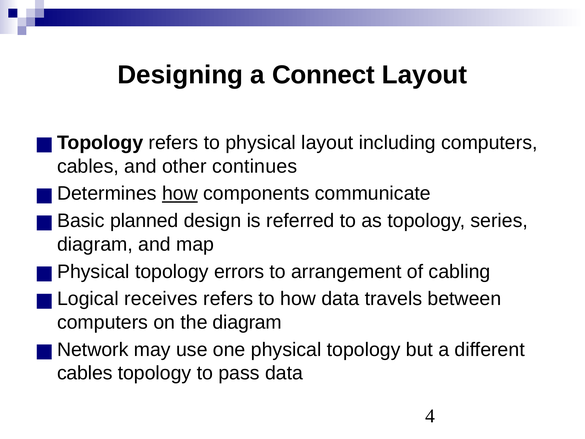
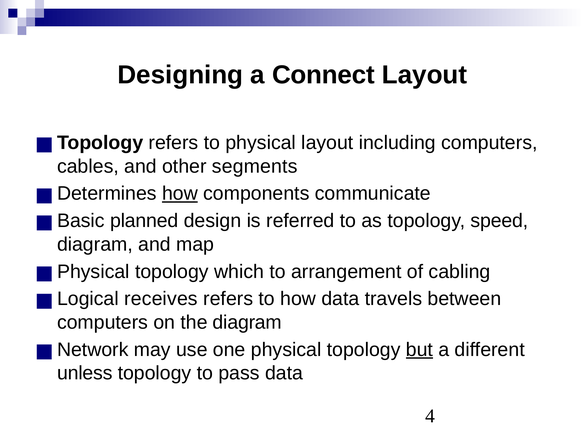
continues: continues -> segments
series: series -> speed
errors: errors -> which
but underline: none -> present
cables at (85, 373): cables -> unless
